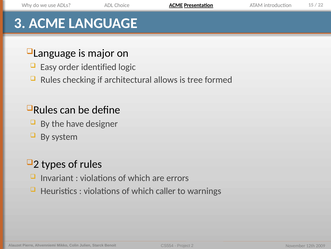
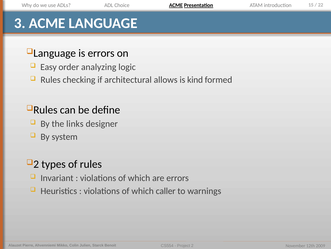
is major: major -> errors
identified: identified -> analyzing
tree: tree -> kind
have: have -> links
